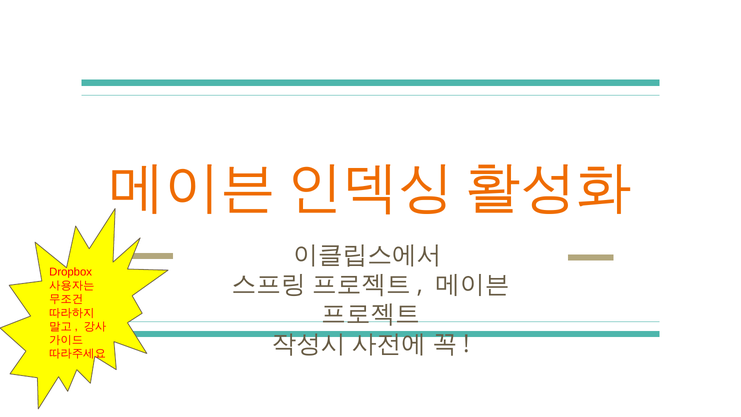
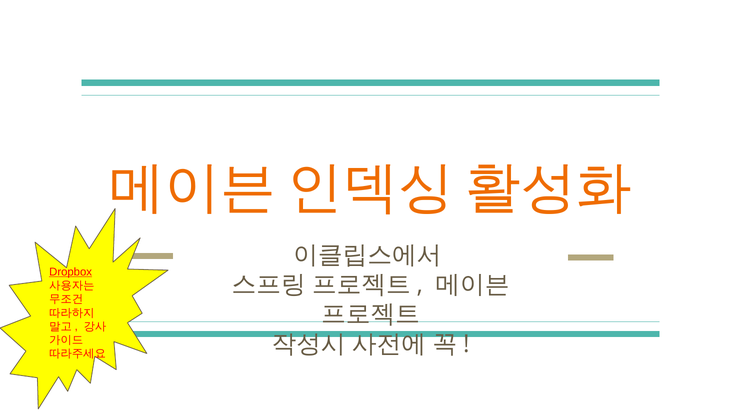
Dropbox underline: none -> present
